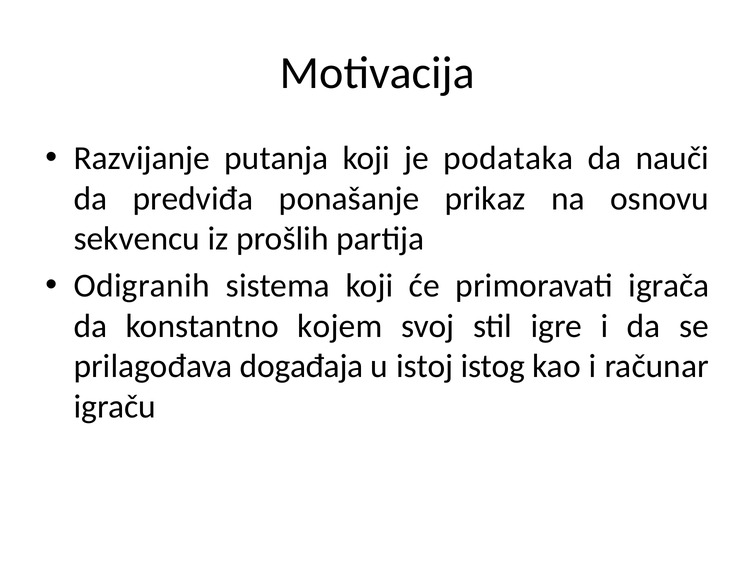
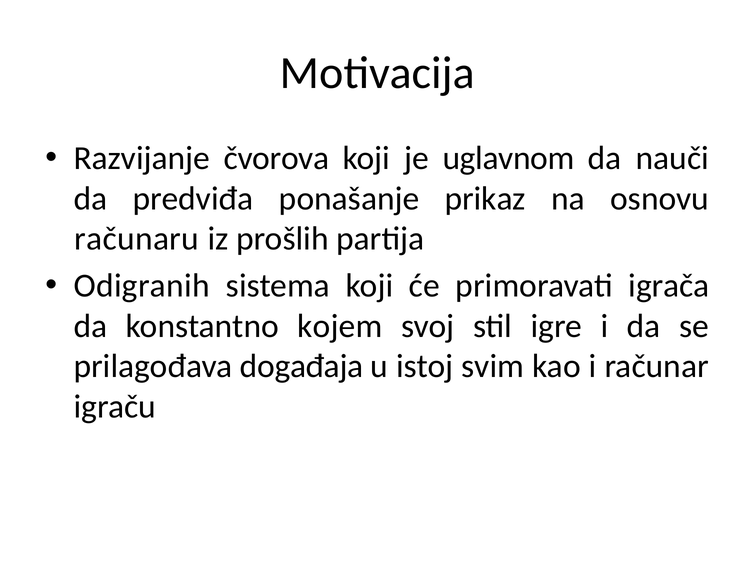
putanja: putanja -> čvorova
podataka: podataka -> uglavnom
sekvencu: sekvencu -> računaru
istog: istog -> svim
